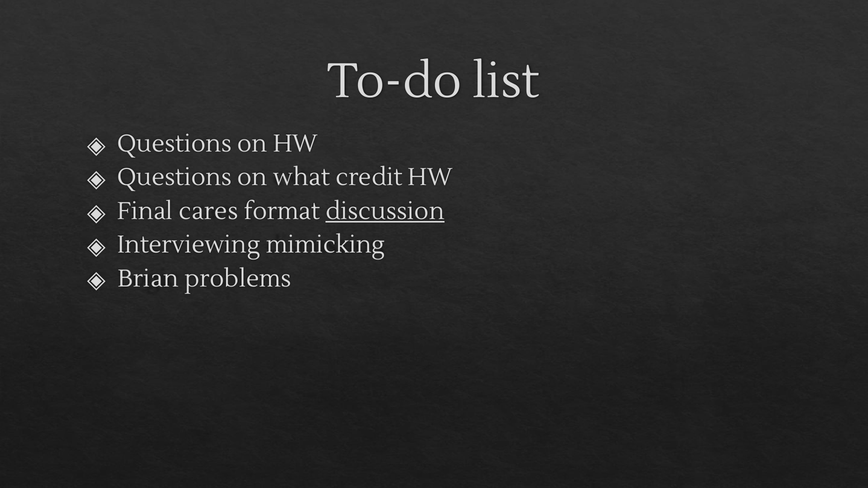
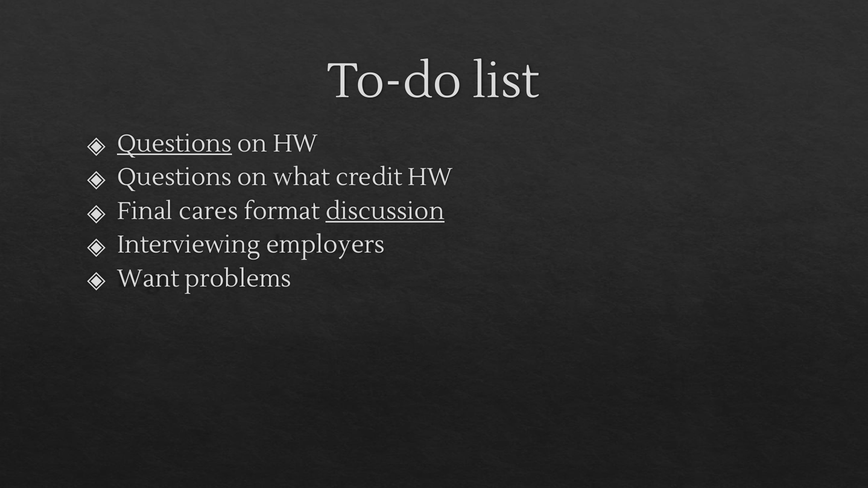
Questions at (174, 144) underline: none -> present
mimicking: mimicking -> employers
Brian: Brian -> Want
